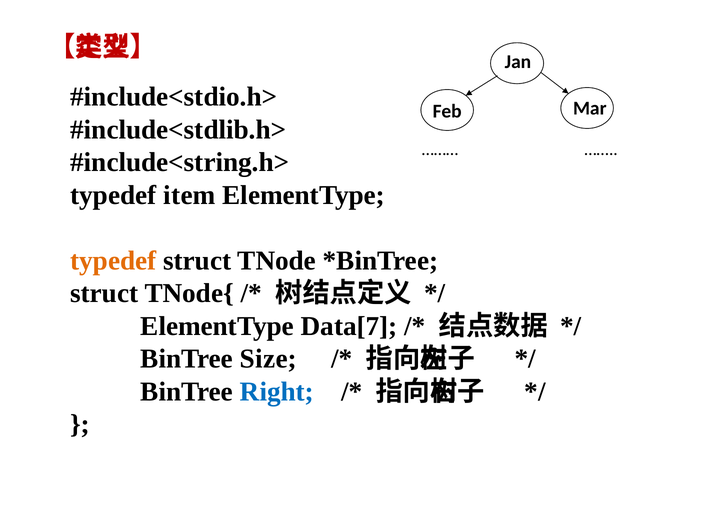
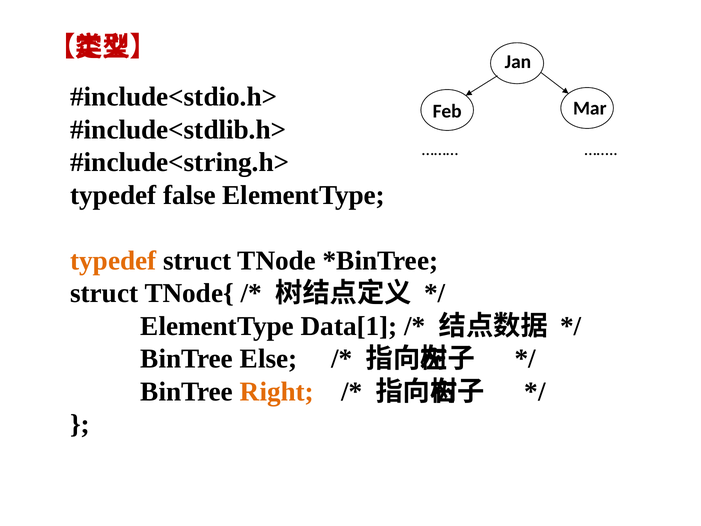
item: item -> false
Data[7: Data[7 -> Data[1
Size: Size -> Else
Right colour: blue -> orange
